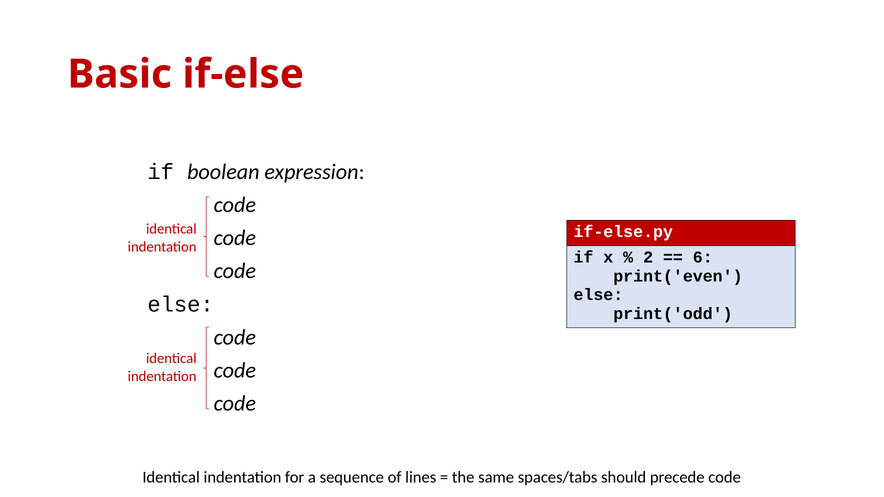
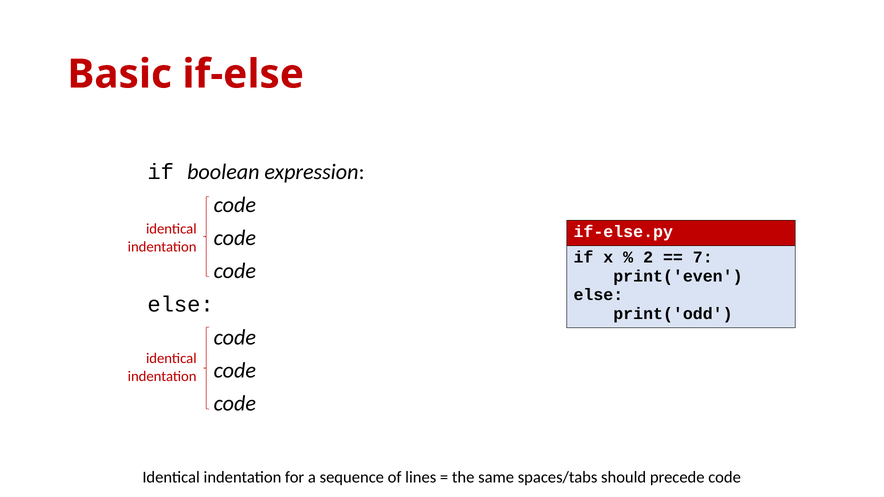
6: 6 -> 7
